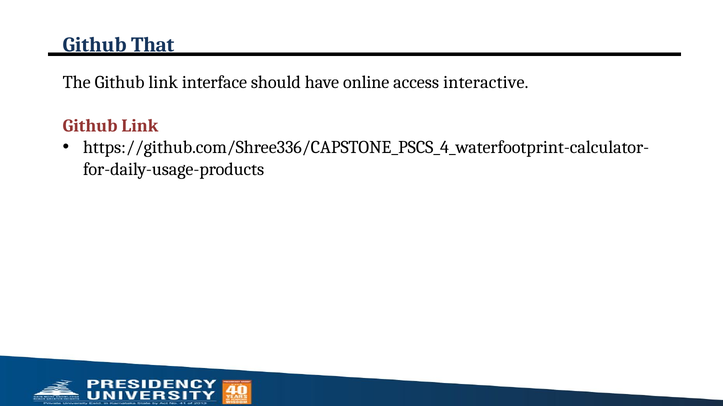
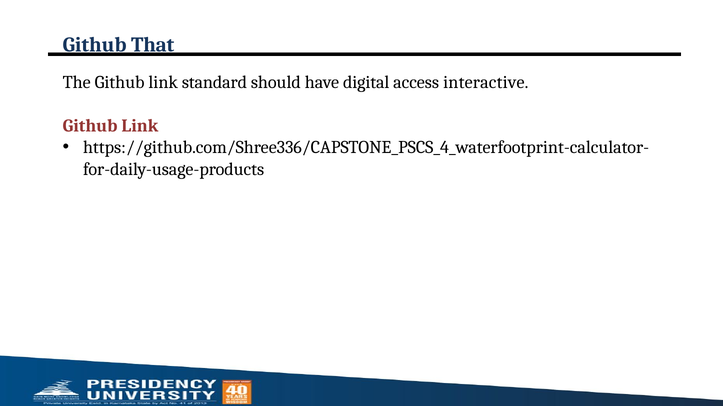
interface: interface -> standard
online: online -> digital
